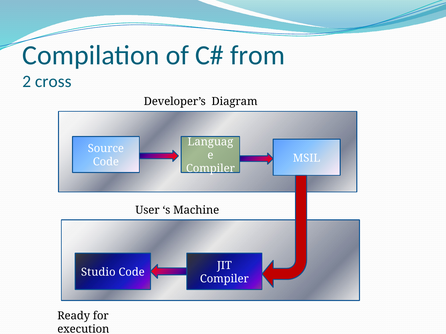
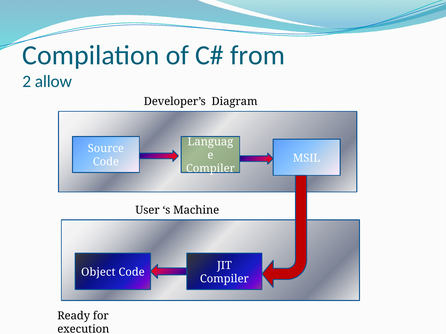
cross: cross -> allow
Studio: Studio -> Object
